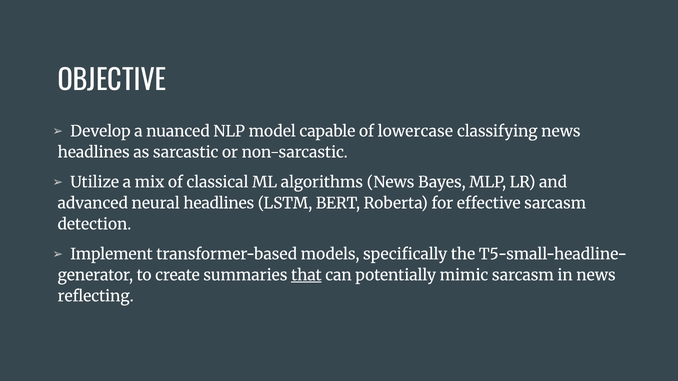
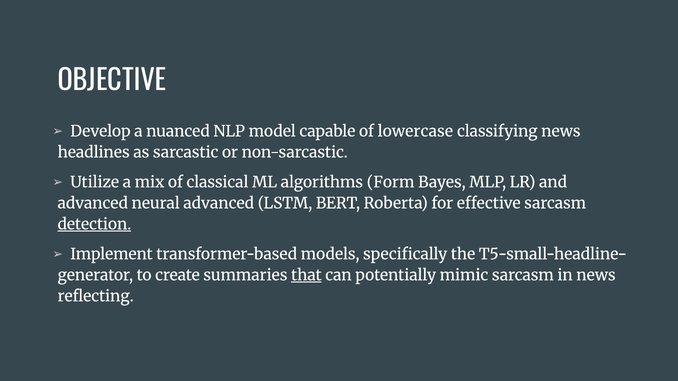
algorithms News: News -> Form
neural headlines: headlines -> advanced
detection underline: none -> present
